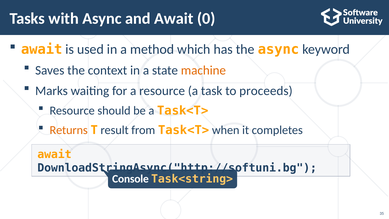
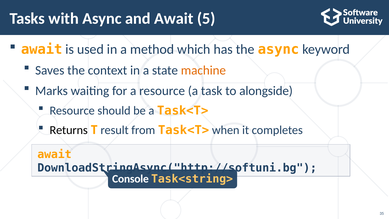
0: 0 -> 5
proceeds: proceeds -> alongside
Returns colour: orange -> black
